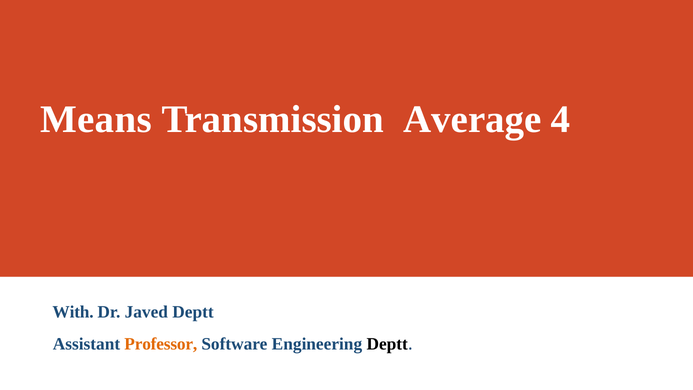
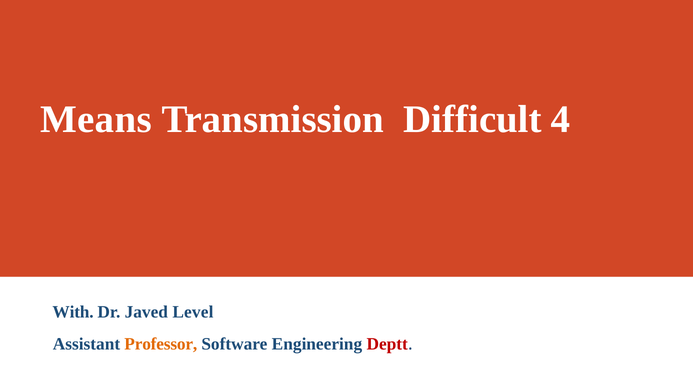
Average: Average -> Difficult
Javed Deptt: Deptt -> Level
Deptt at (387, 344) colour: black -> red
